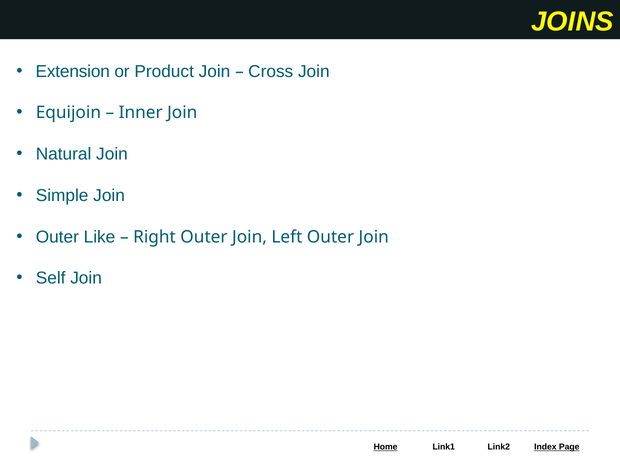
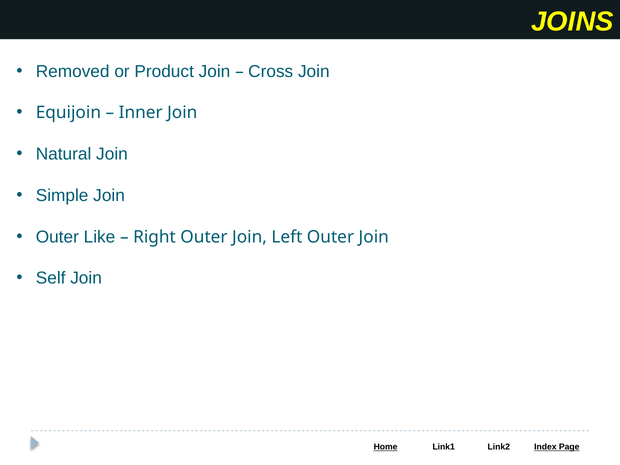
Extension: Extension -> Removed
